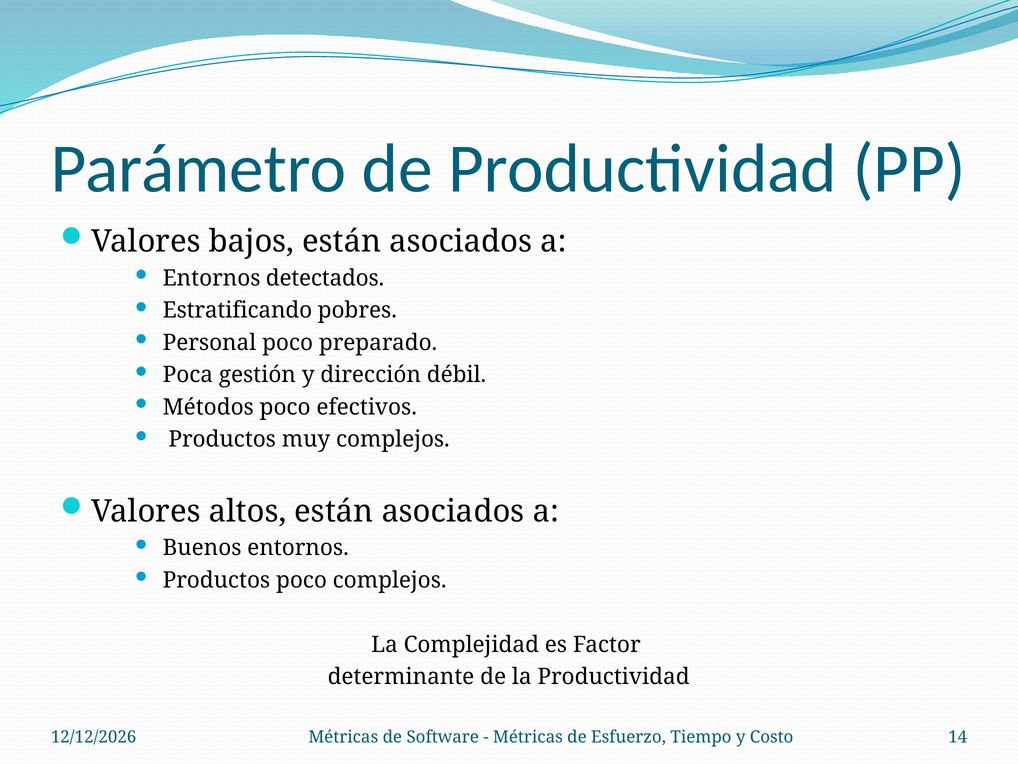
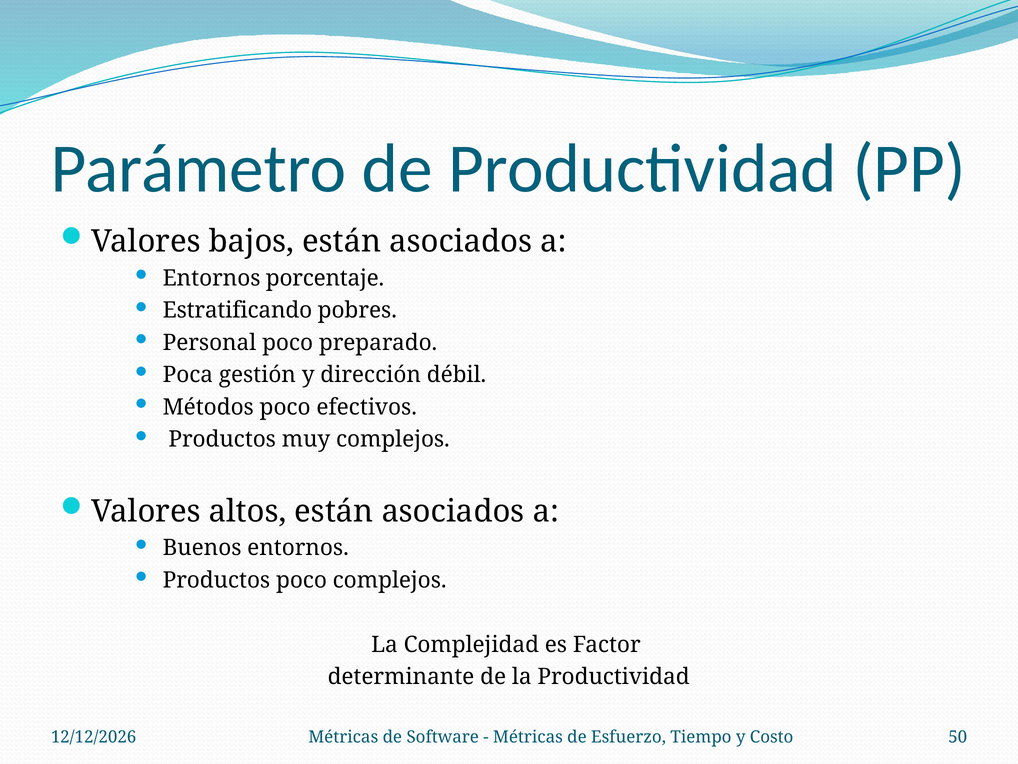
detectados: detectados -> porcentaje
14: 14 -> 50
